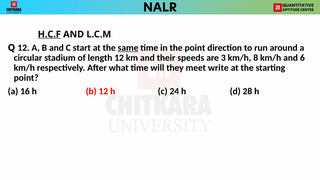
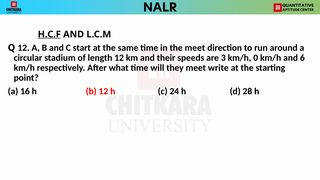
same underline: present -> none
the point: point -> meet
8: 8 -> 0
